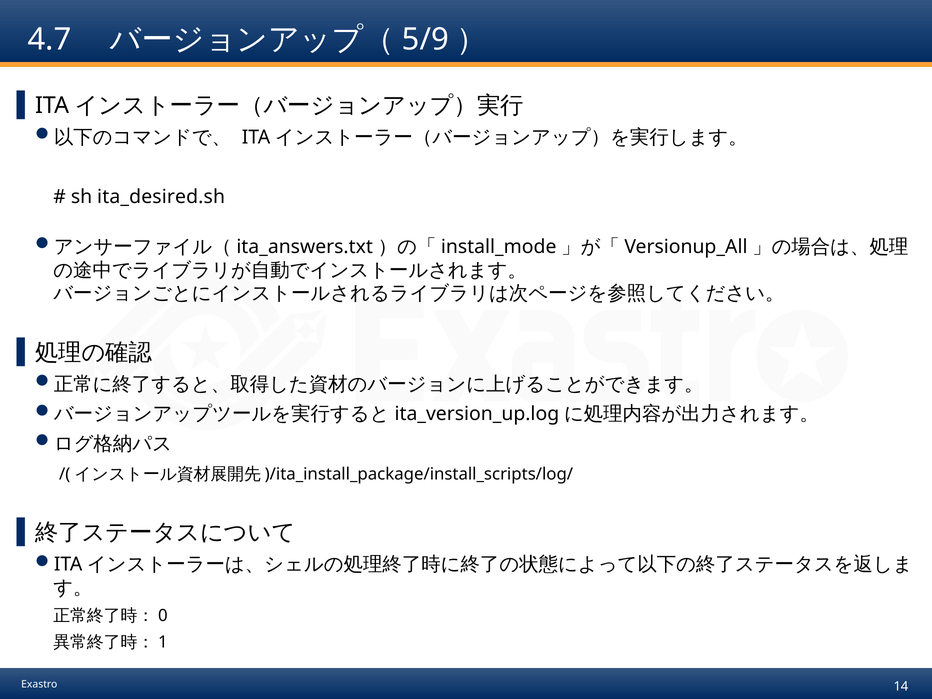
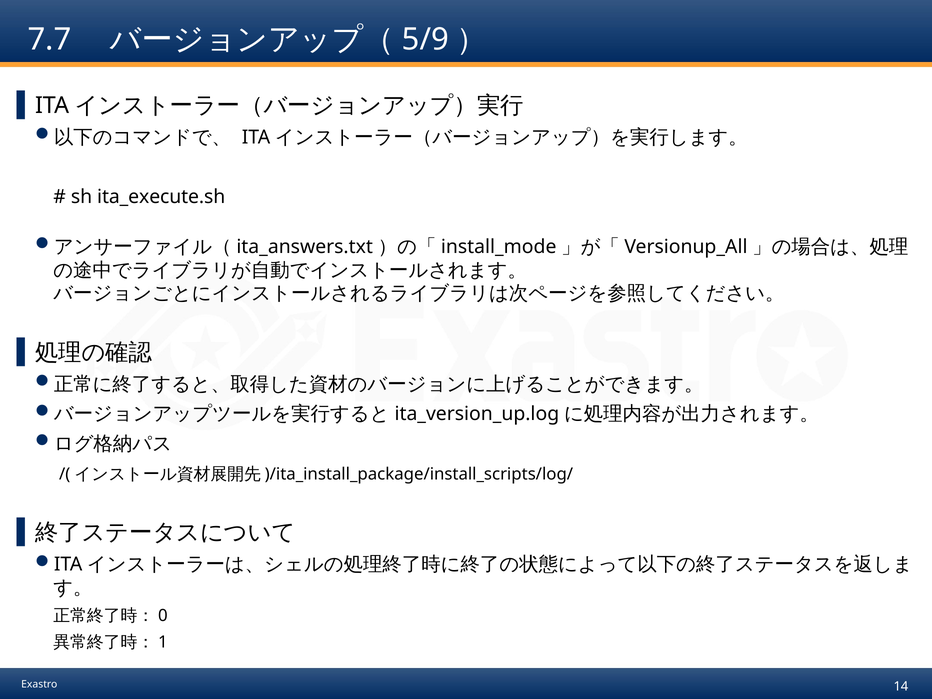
4.7: 4.7 -> 7.7
ita_desired.sh: ita_desired.sh -> ita_execute.sh
